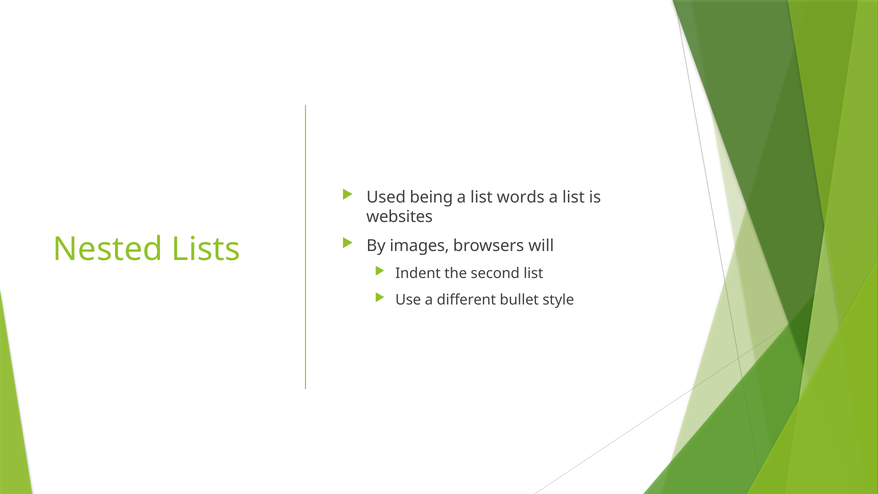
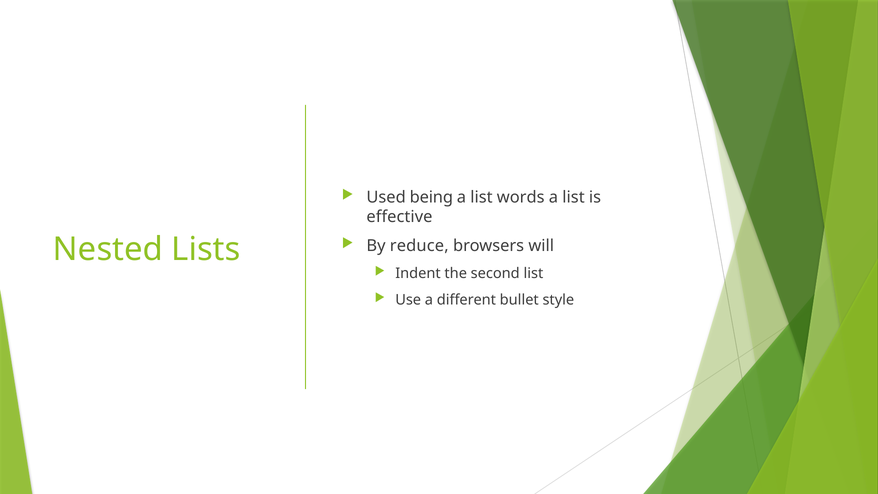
websites: websites -> effective
images: images -> reduce
